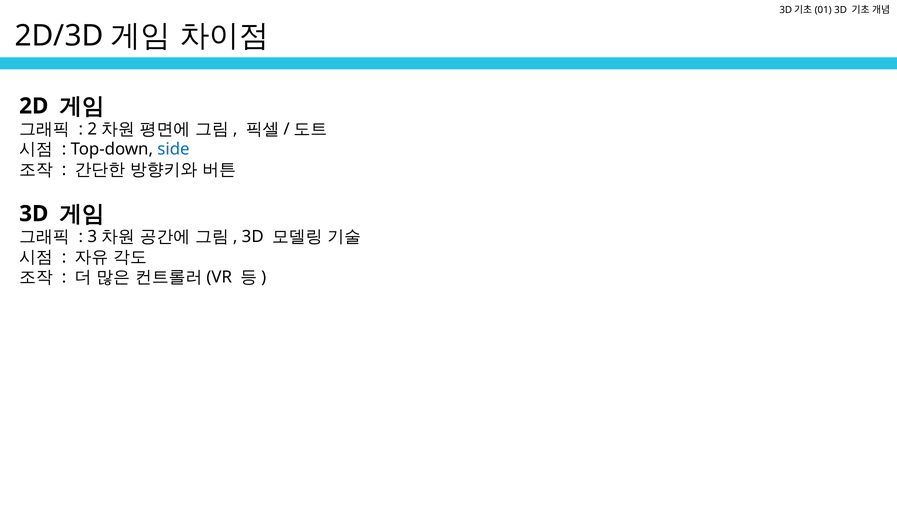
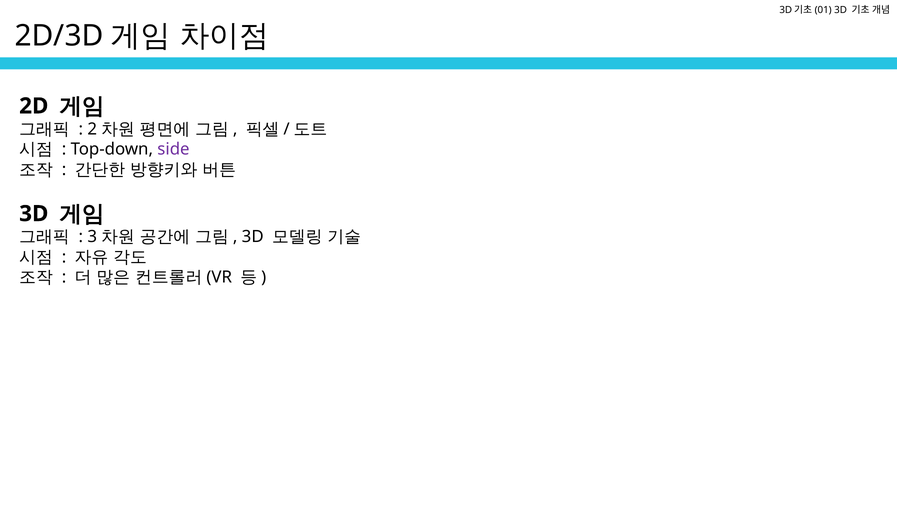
side colour: blue -> purple
